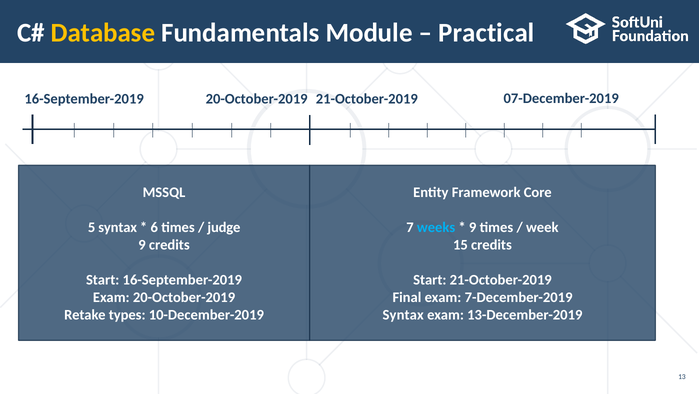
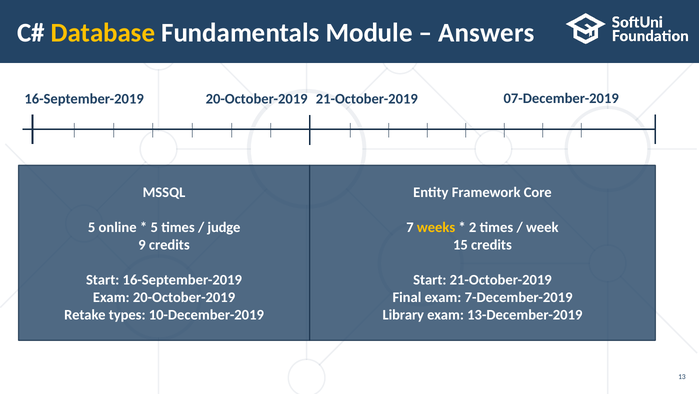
Practical: Practical -> Answers
5 syntax: syntax -> online
6 at (154, 227): 6 -> 5
weeks colour: light blue -> yellow
9 at (473, 227): 9 -> 2
Syntax at (403, 315): Syntax -> Library
